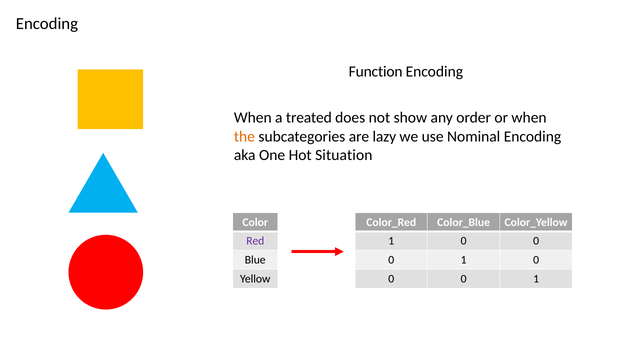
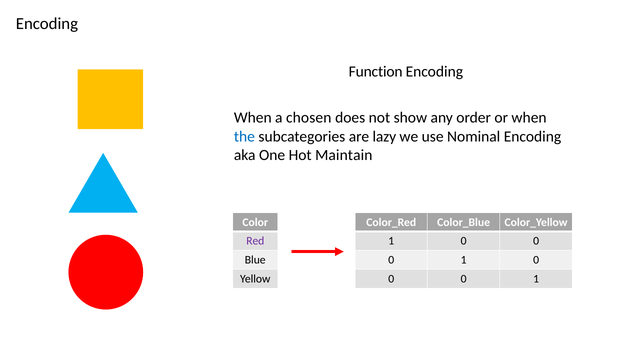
treated: treated -> chosen
the colour: orange -> blue
Situation: Situation -> Maintain
